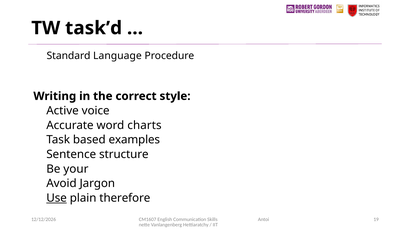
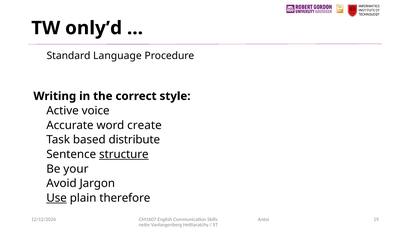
task’d: task’d -> only’d
charts: charts -> create
examples: examples -> distribute
structure underline: none -> present
